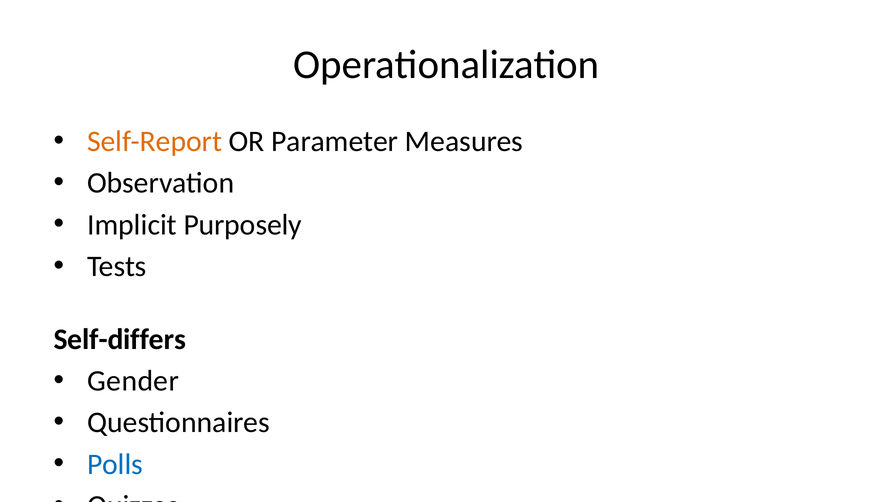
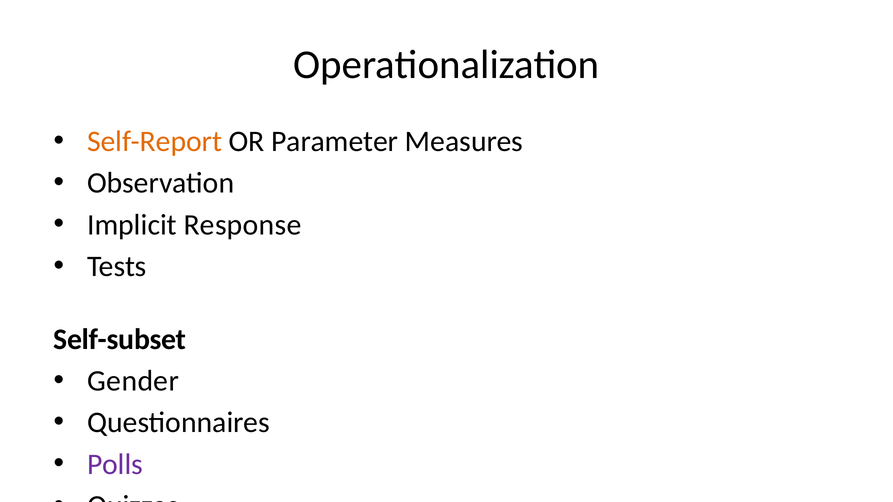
Purposely: Purposely -> Response
Self-differs: Self-differs -> Self-subset
Polls colour: blue -> purple
